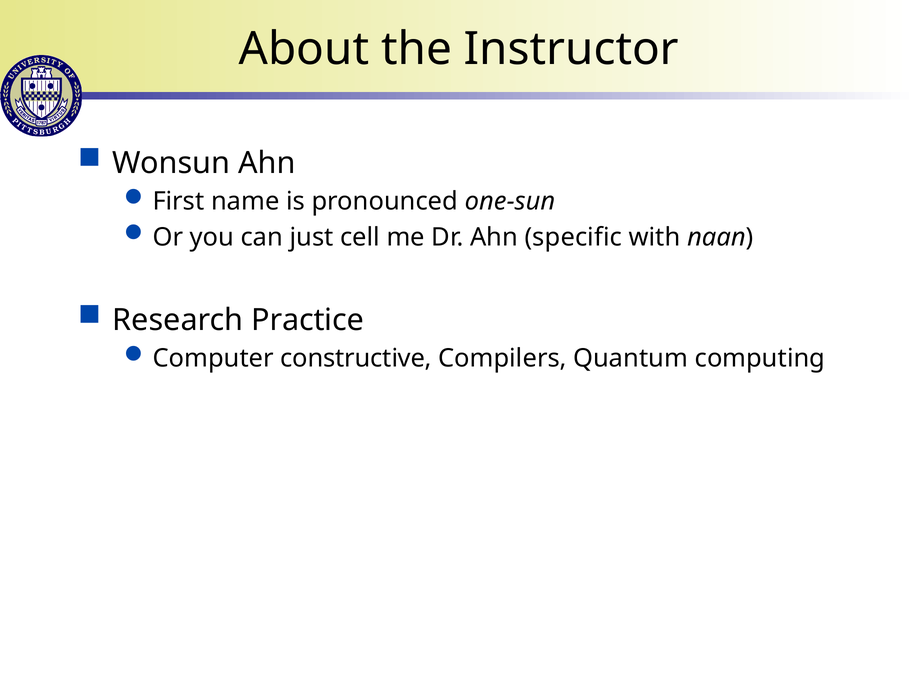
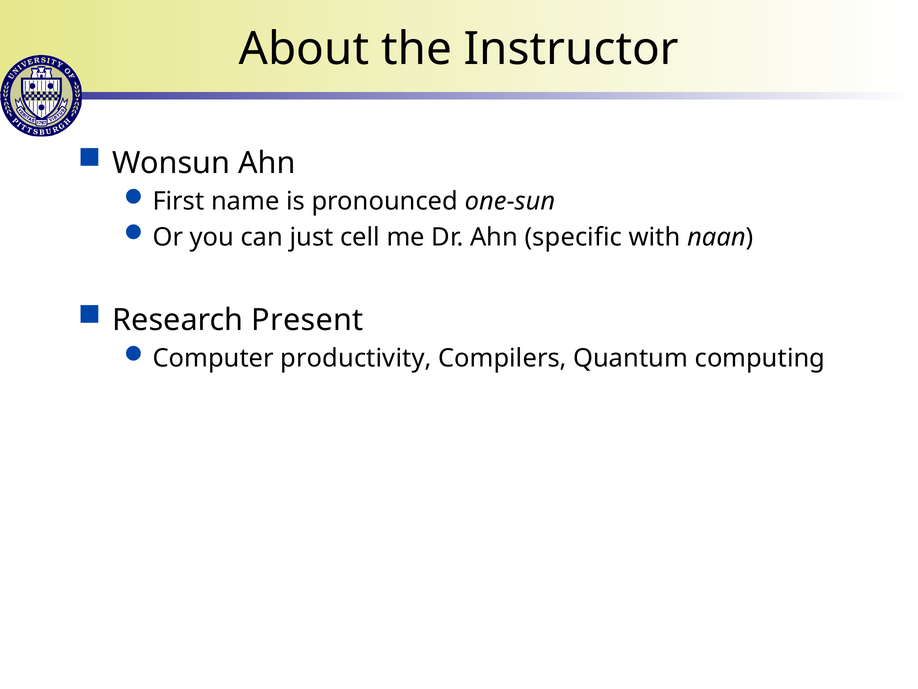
Practice: Practice -> Present
constructive: constructive -> productivity
